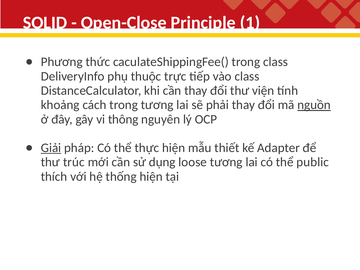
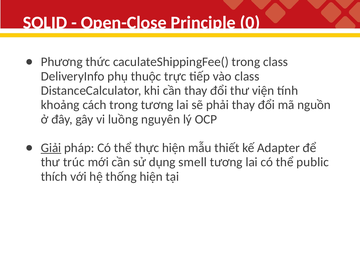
1: 1 -> 0
nguồn underline: present -> none
thông: thông -> luồng
loose: loose -> smell
